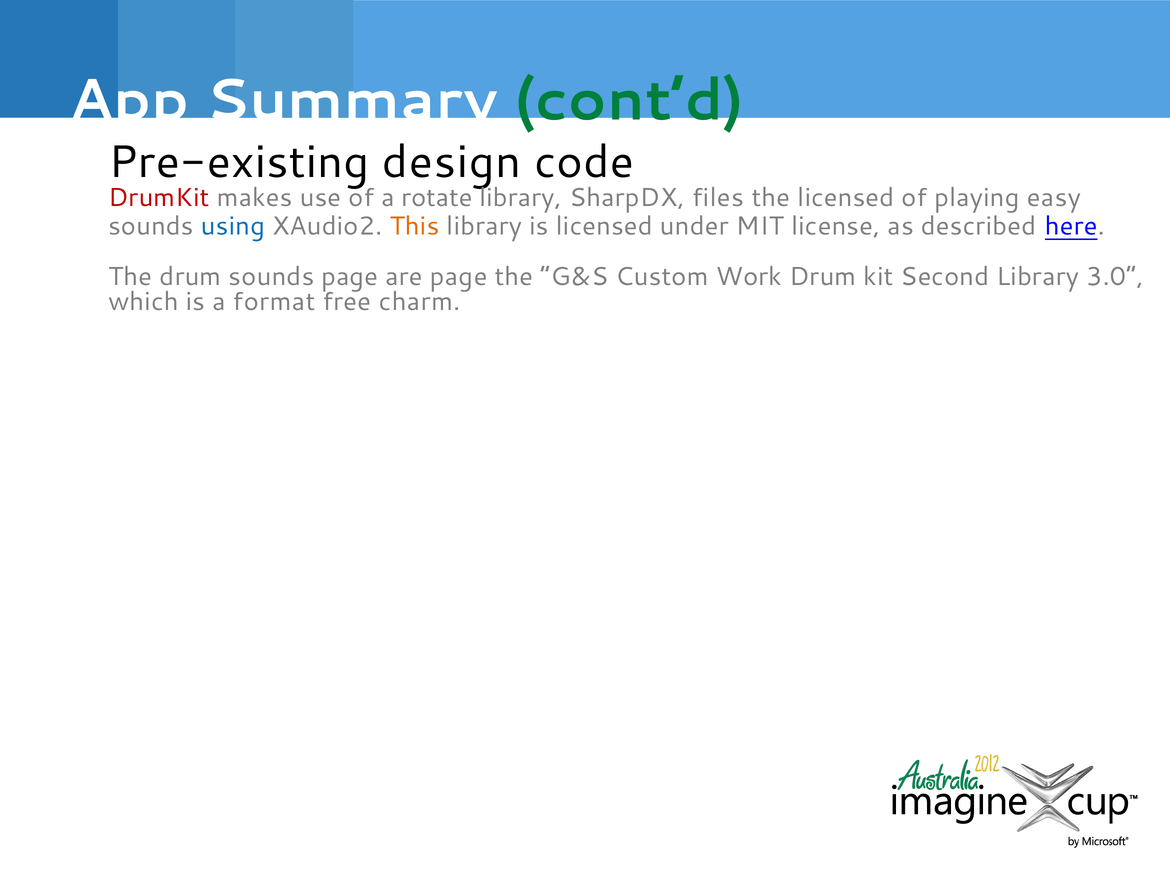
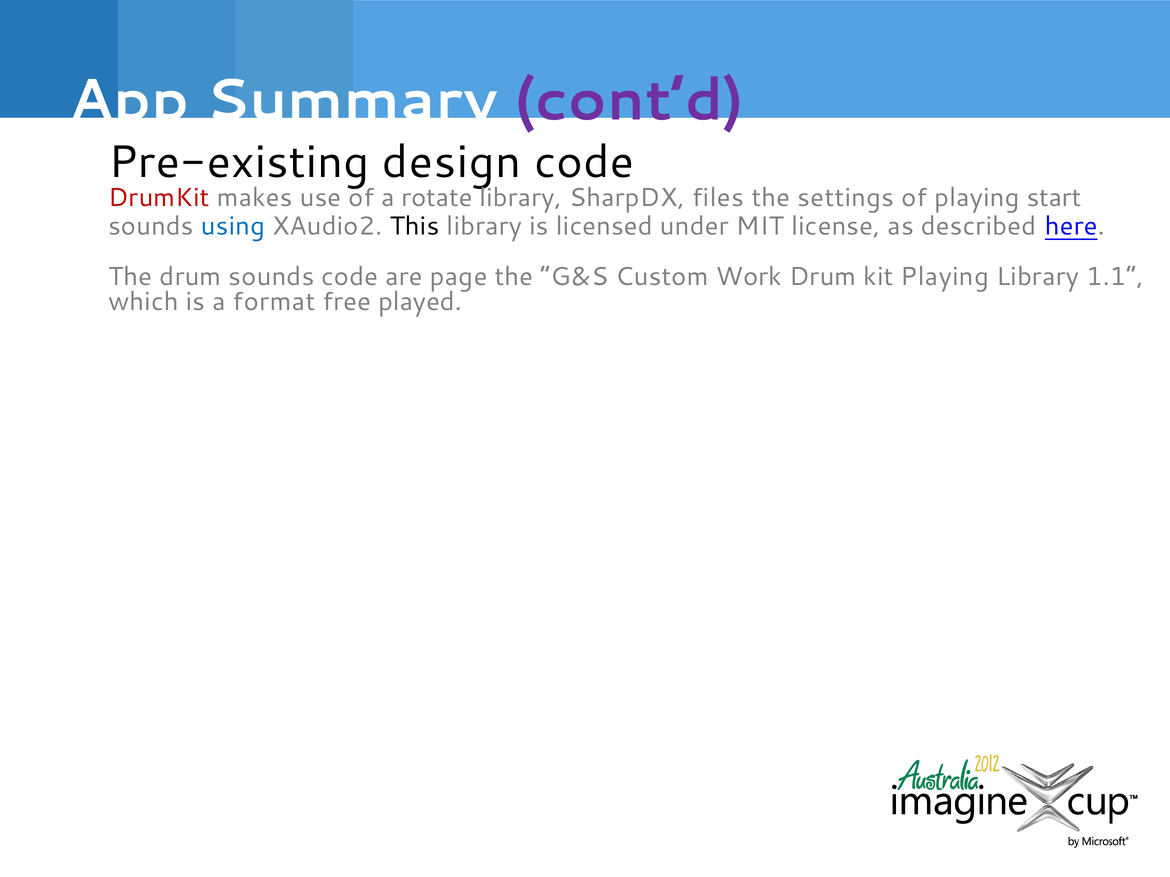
cont’d colour: green -> purple
the licensed: licensed -> settings
easy: easy -> start
This colour: orange -> black
sounds page: page -> code
kit Second: Second -> Playing
3.0: 3.0 -> 1.1
charm: charm -> played
